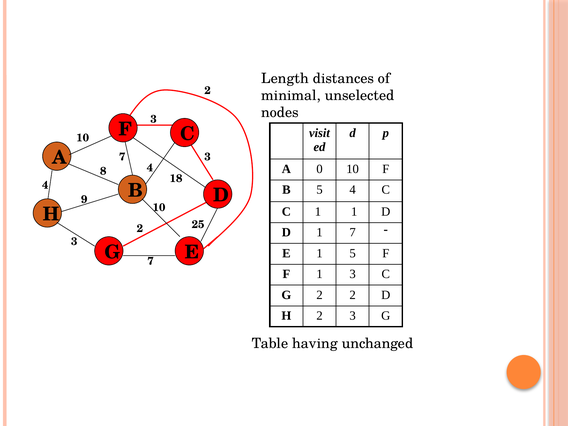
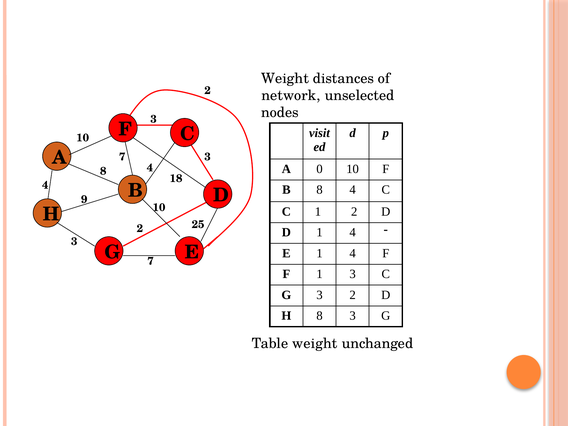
Length at (285, 79): Length -> Weight
minimal: minimal -> network
B 5: 5 -> 8
1 1: 1 -> 2
D 1 7: 7 -> 4
E 1 5: 5 -> 4
2 at (320, 295): 2 -> 3
H 2: 2 -> 8
Table having: having -> weight
